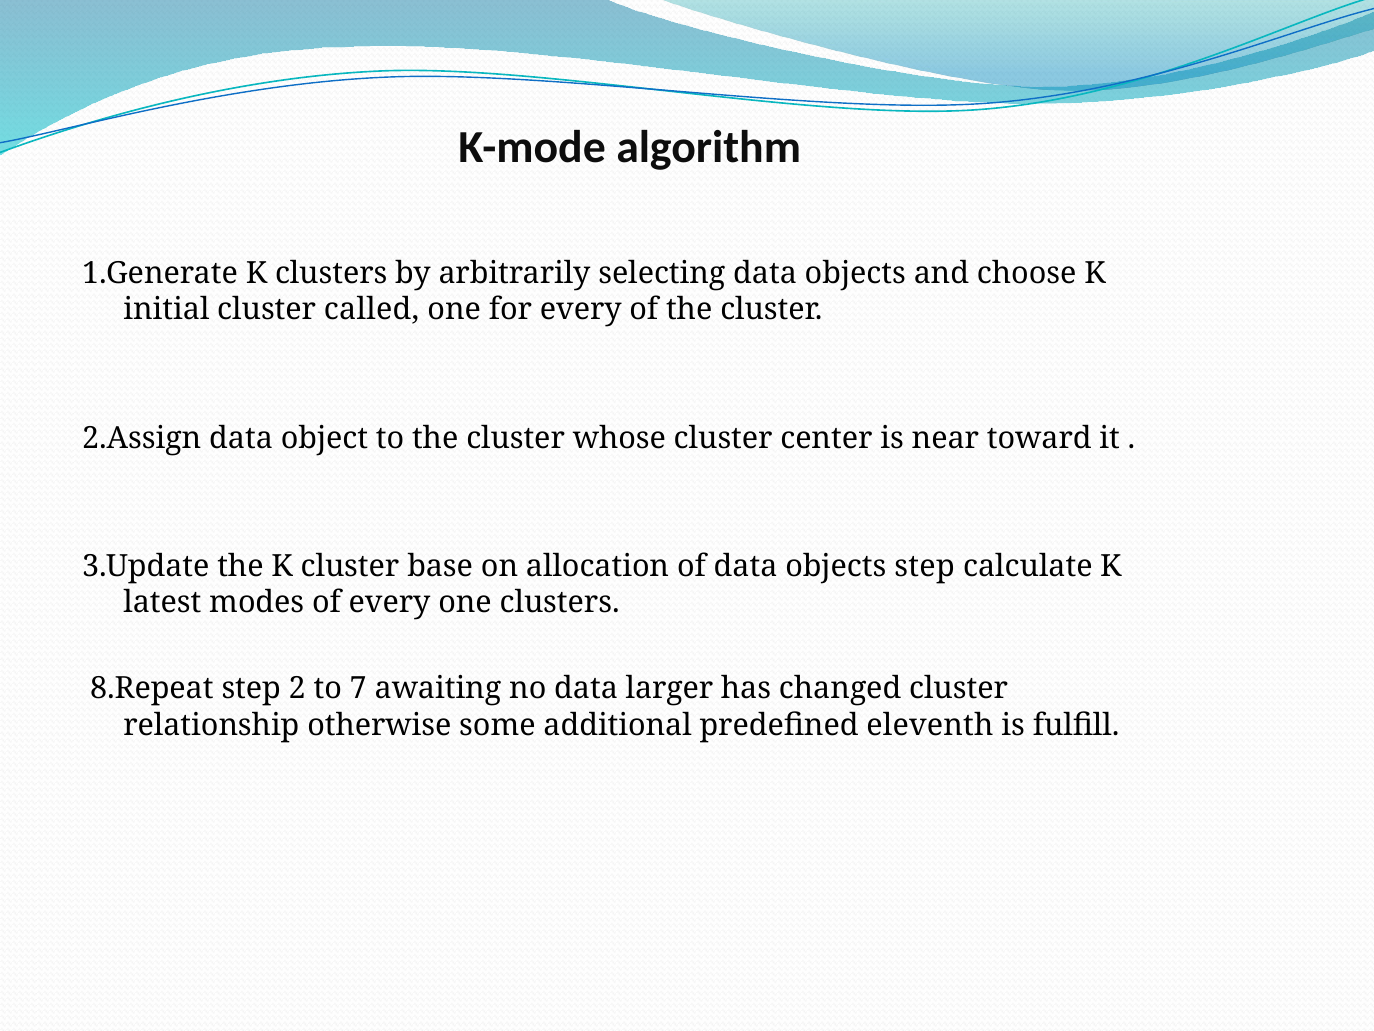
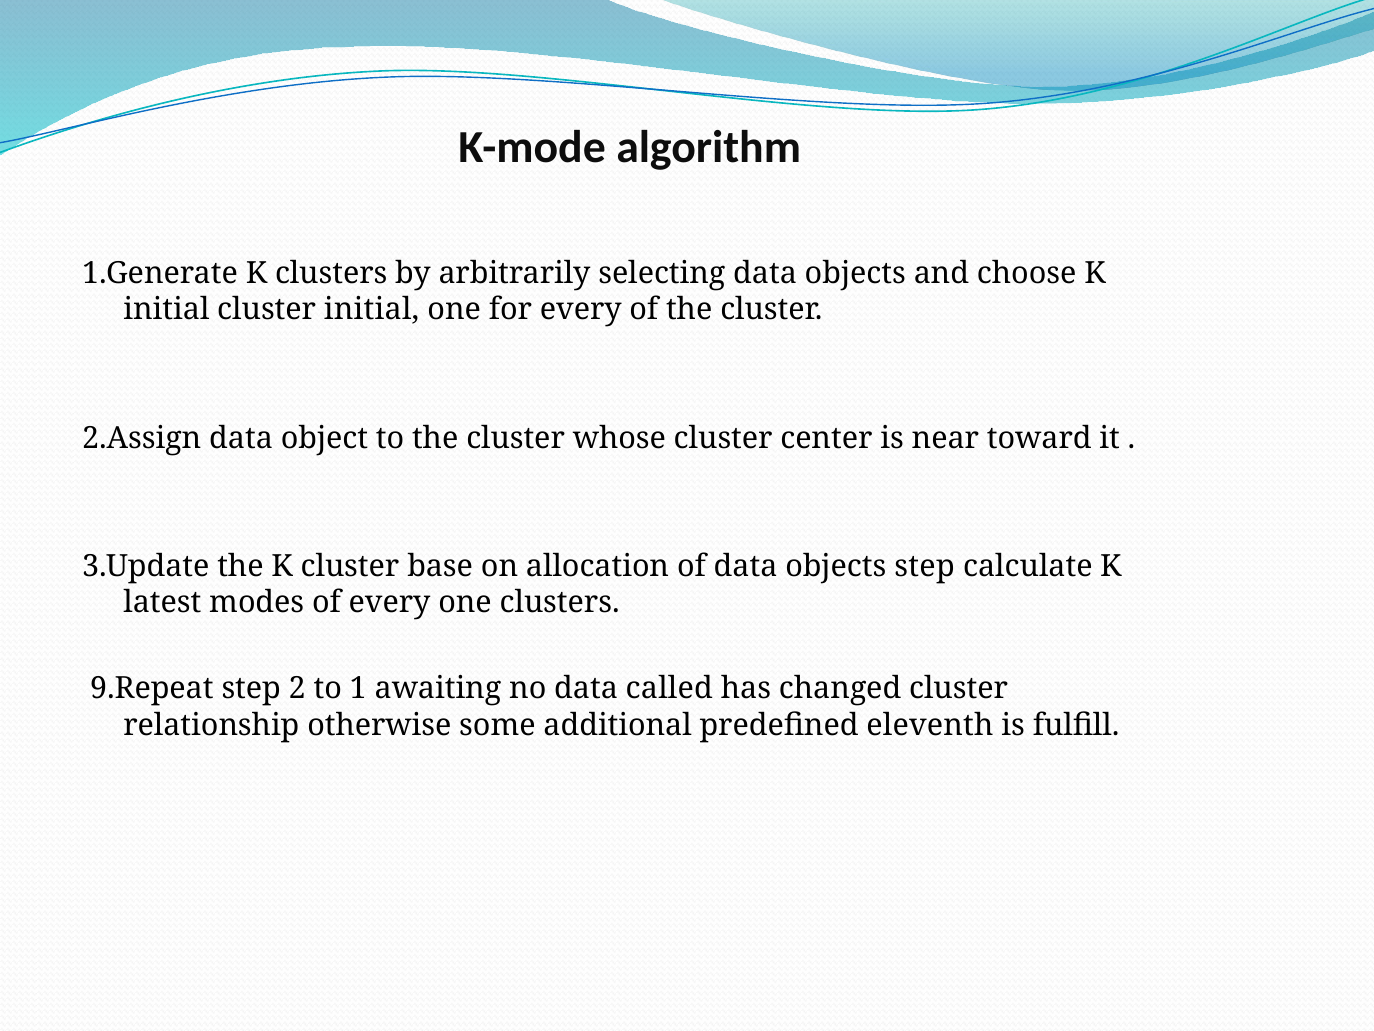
cluster called: called -> initial
8.Repeat: 8.Repeat -> 9.Repeat
7: 7 -> 1
larger: larger -> called
